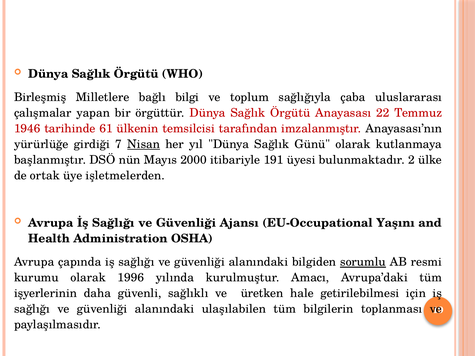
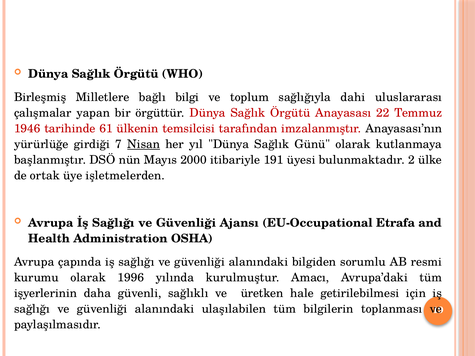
çaba: çaba -> dahi
Yaşını: Yaşını -> Etrafa
sorumlu underline: present -> none
